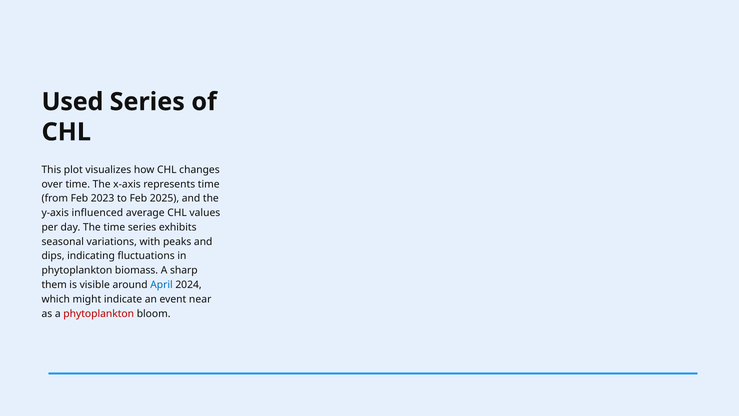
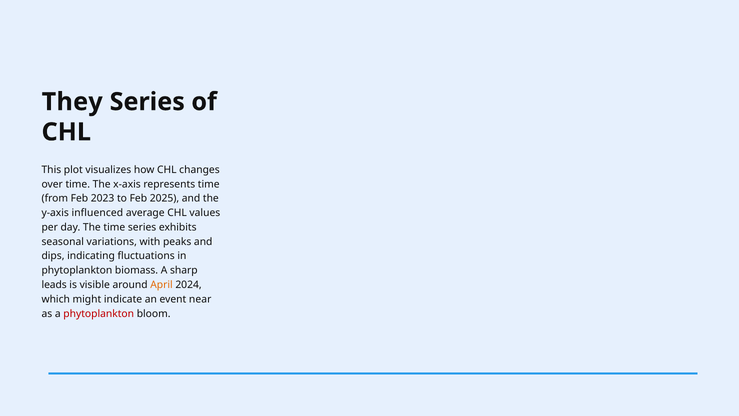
Used: Used -> They
them: them -> leads
April colour: blue -> orange
